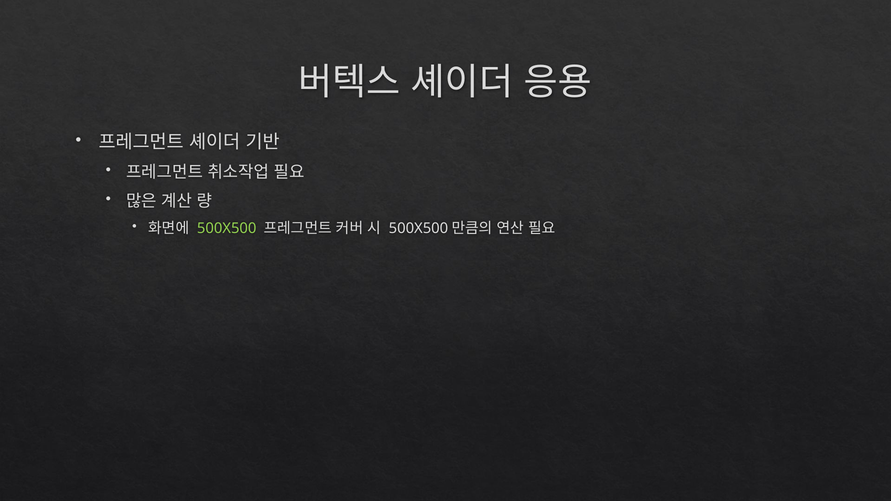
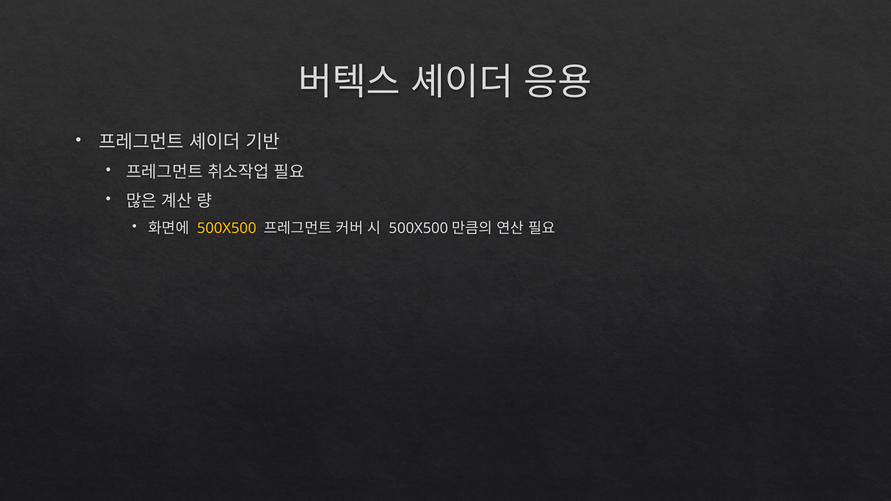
500X500 colour: light green -> yellow
